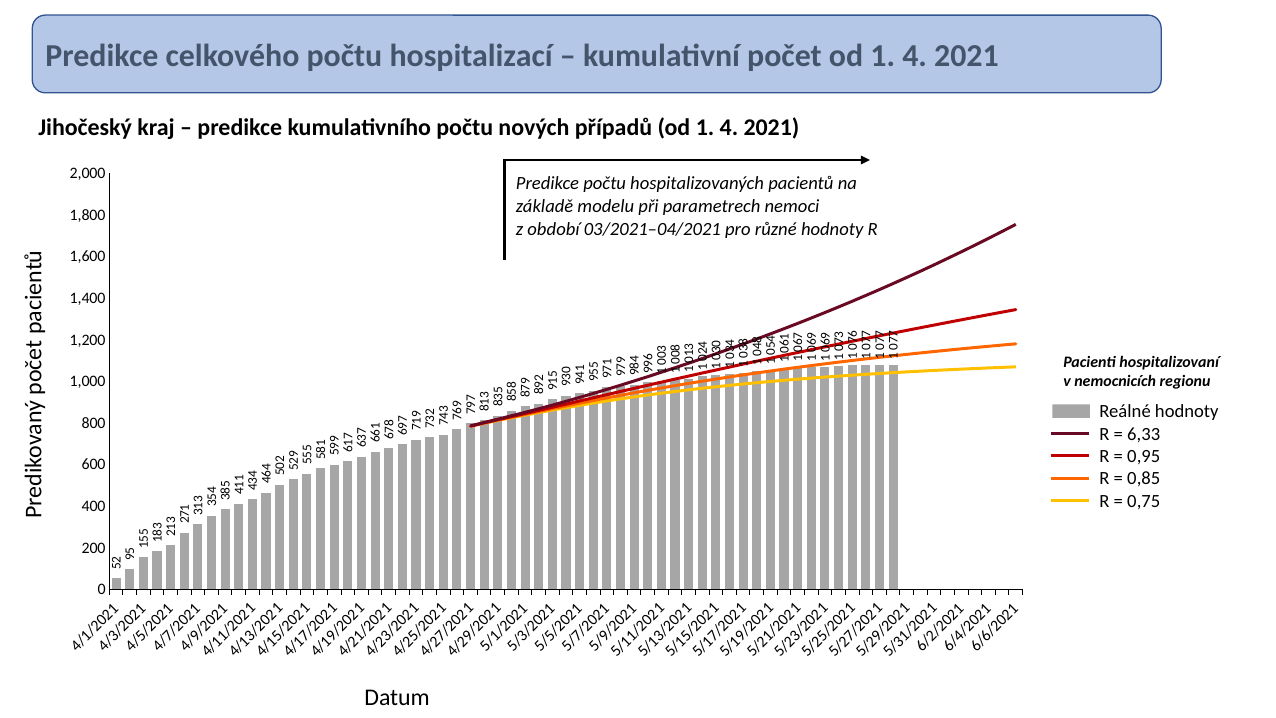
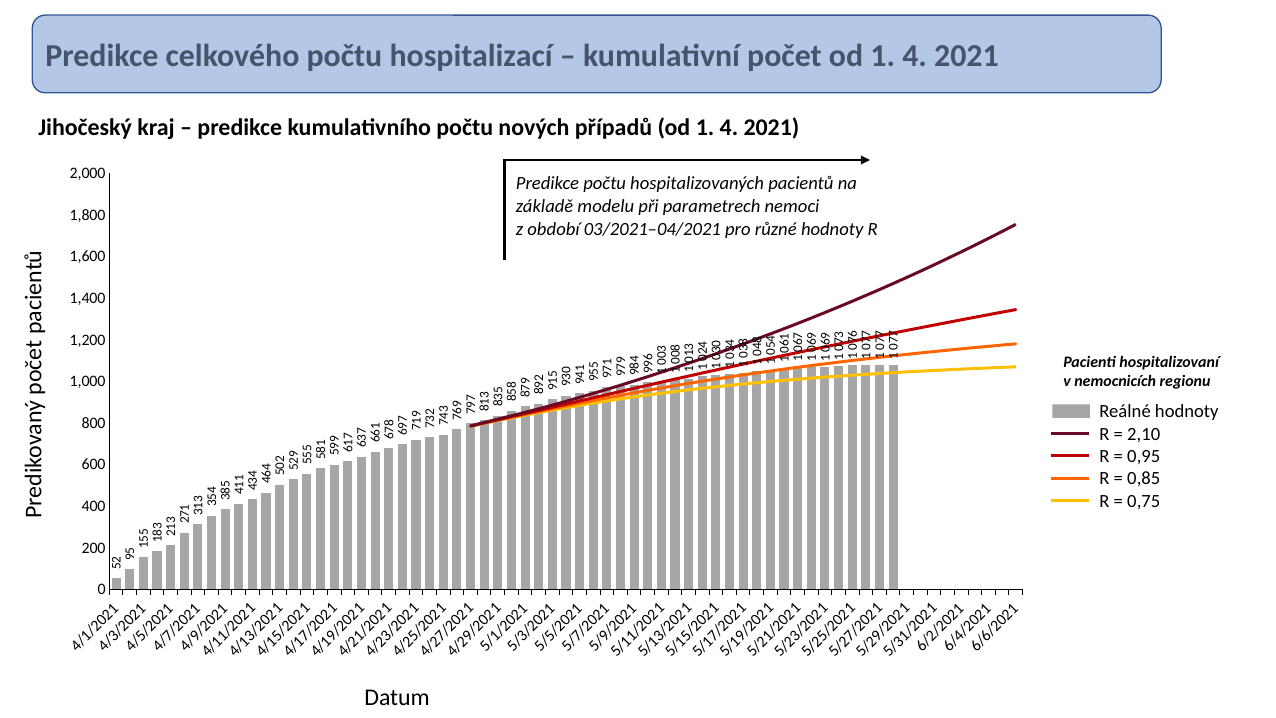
6,33: 6,33 -> 2,10
